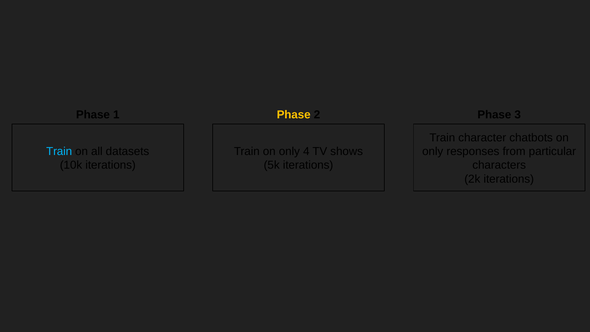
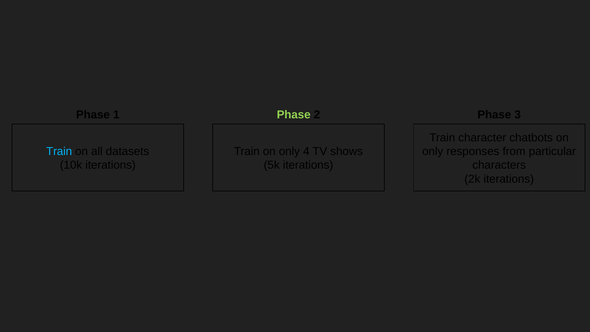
Phase at (294, 115) colour: yellow -> light green
